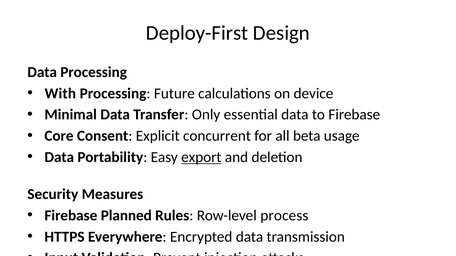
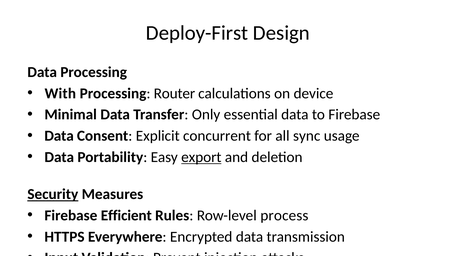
Future: Future -> Router
Core at (59, 136): Core -> Data
beta: beta -> sync
Security underline: none -> present
Planned: Planned -> Efficient
